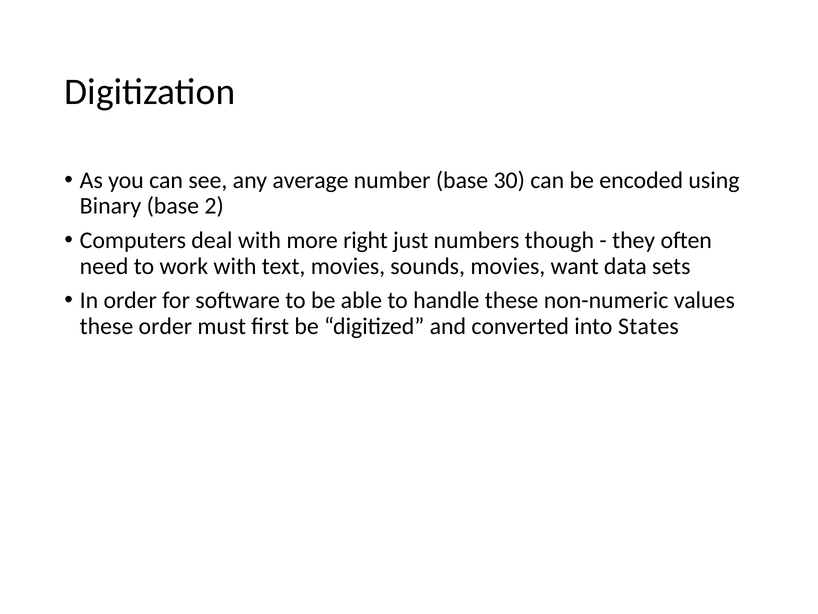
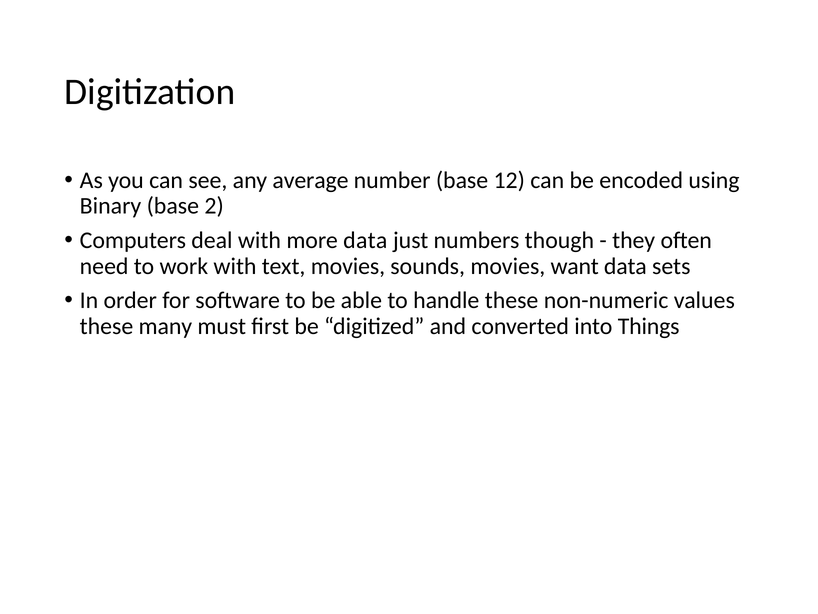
30: 30 -> 12
more right: right -> data
these order: order -> many
States: States -> Things
